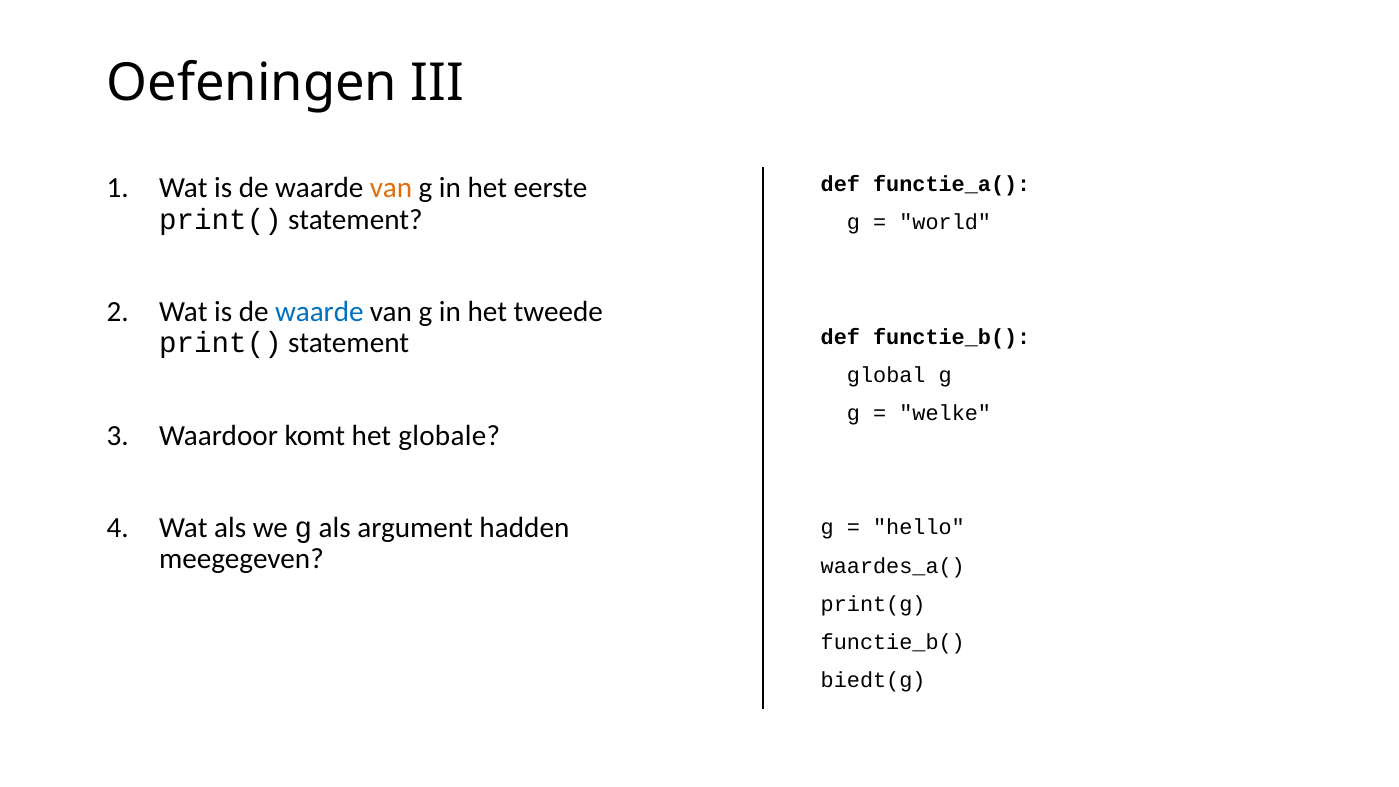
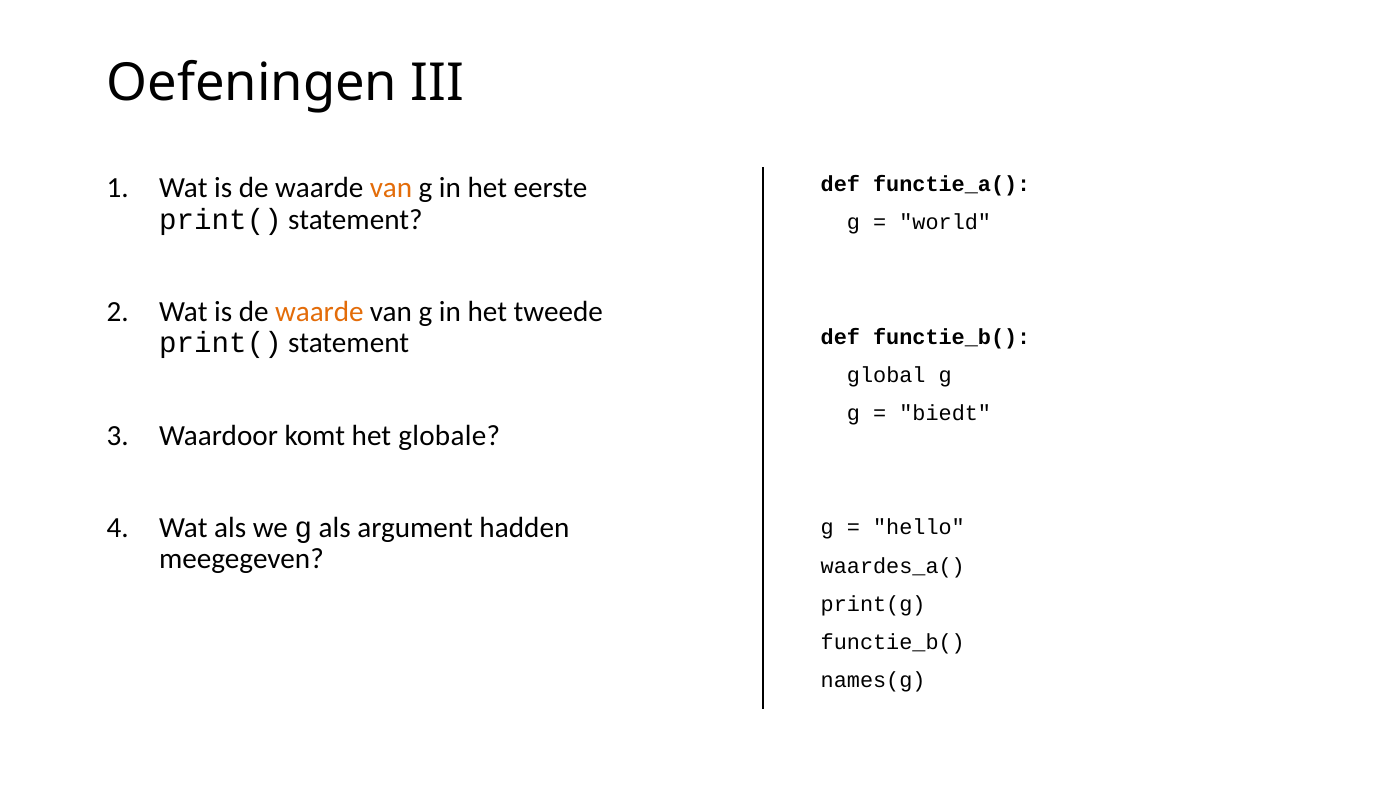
waarde at (319, 312) colour: blue -> orange
welke: welke -> biedt
biedt(g: biedt(g -> names(g
